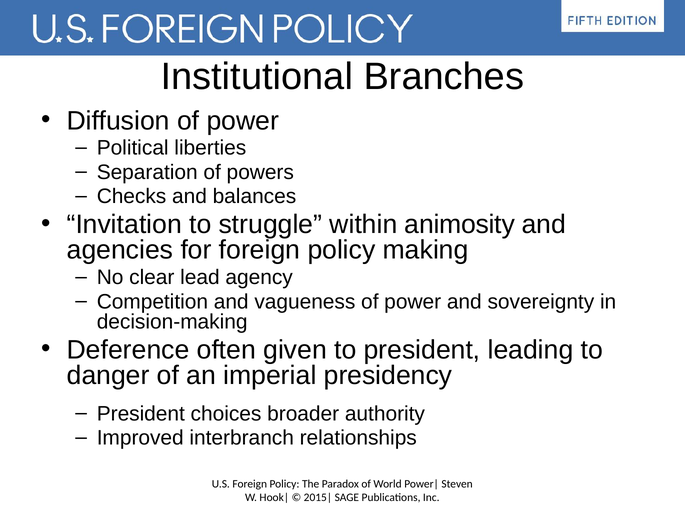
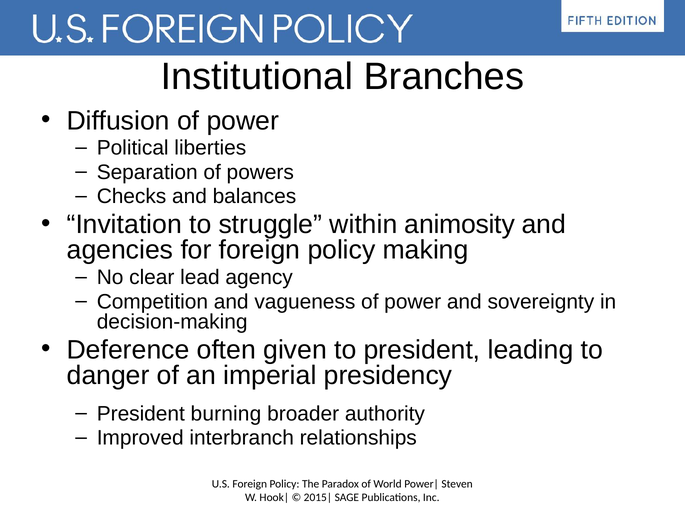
choices: choices -> burning
